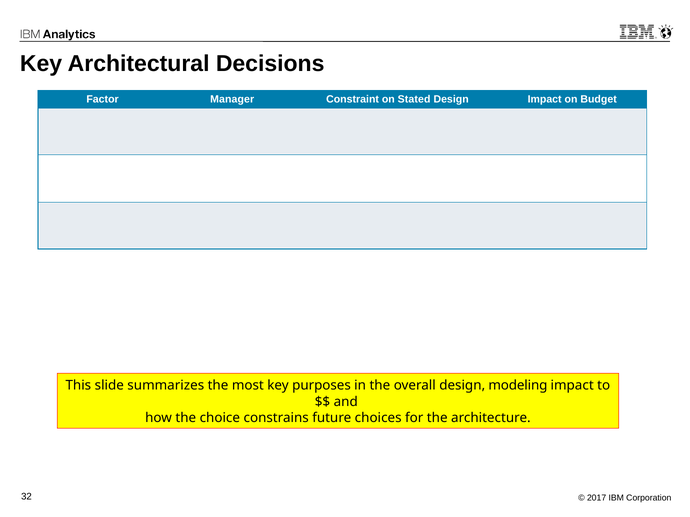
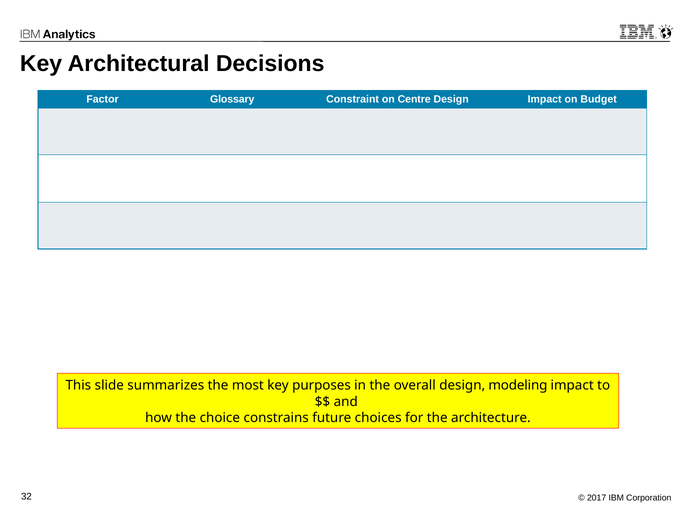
Manager: Manager -> Glossary
Stated: Stated -> Centre
